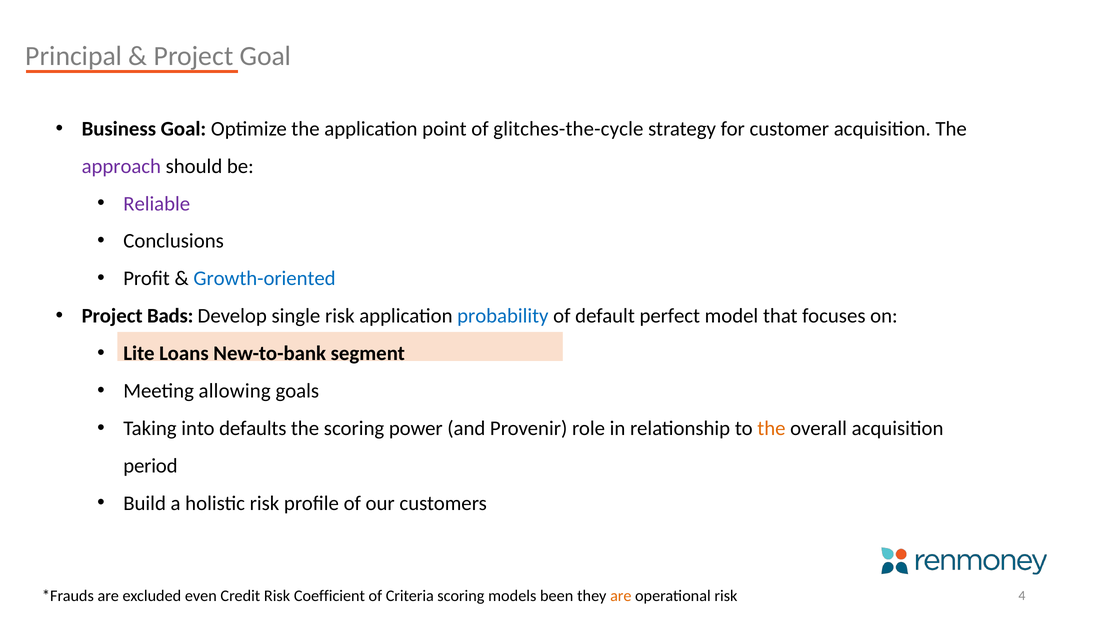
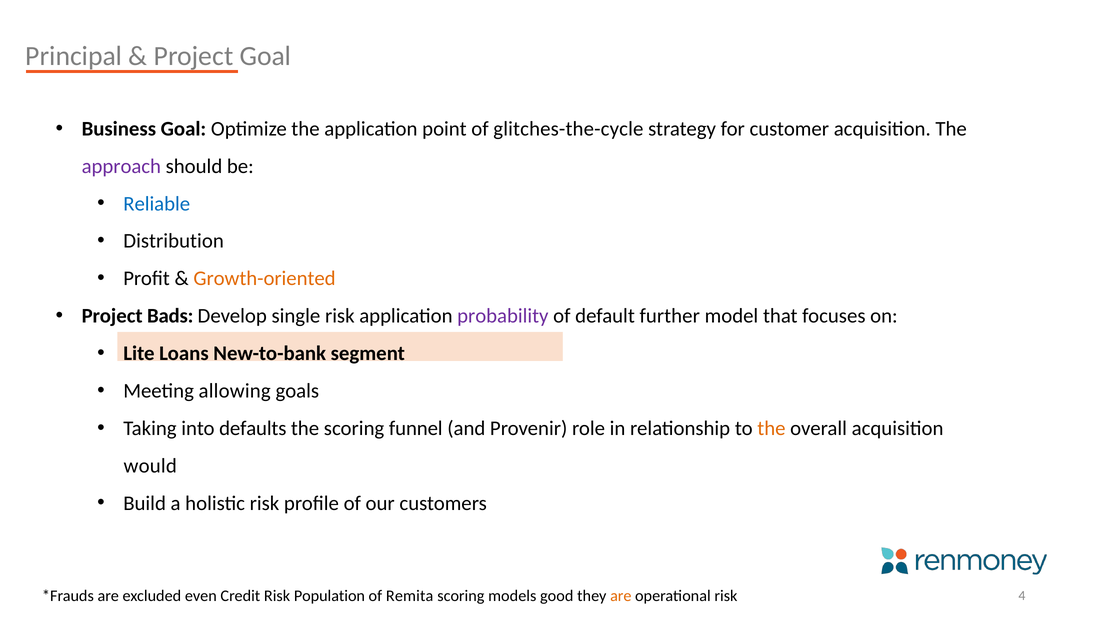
Reliable colour: purple -> blue
Conclusions: Conclusions -> Distribution
Growth-oriented colour: blue -> orange
probability colour: blue -> purple
perfect: perfect -> further
power: power -> funnel
period: period -> would
Coefficient: Coefficient -> Population
Criteria: Criteria -> Remita
been: been -> good
